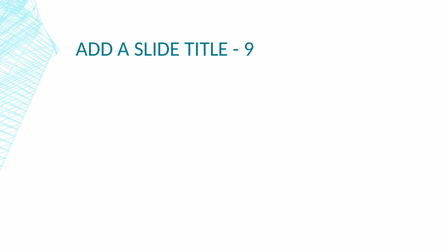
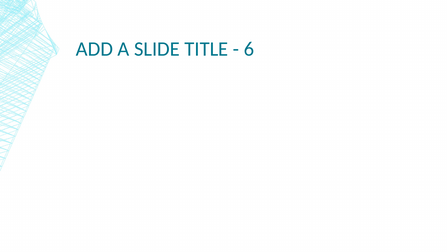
9: 9 -> 6
